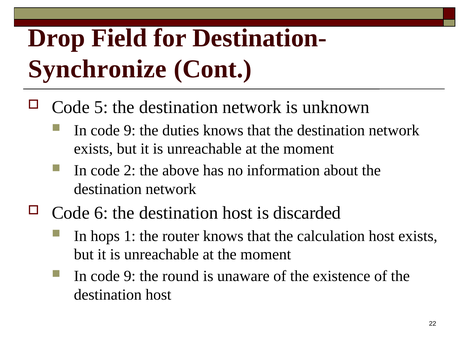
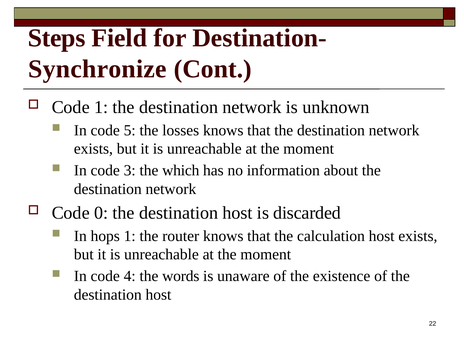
Drop: Drop -> Steps
Code 5: 5 -> 1
9 at (130, 130): 9 -> 5
duties: duties -> losses
2: 2 -> 3
above: above -> which
6: 6 -> 0
9 at (130, 276): 9 -> 4
round: round -> words
